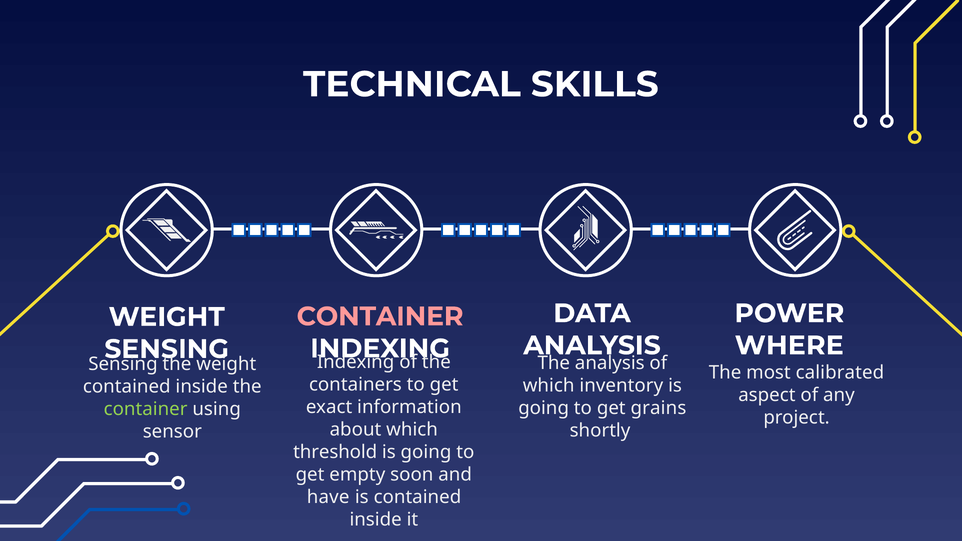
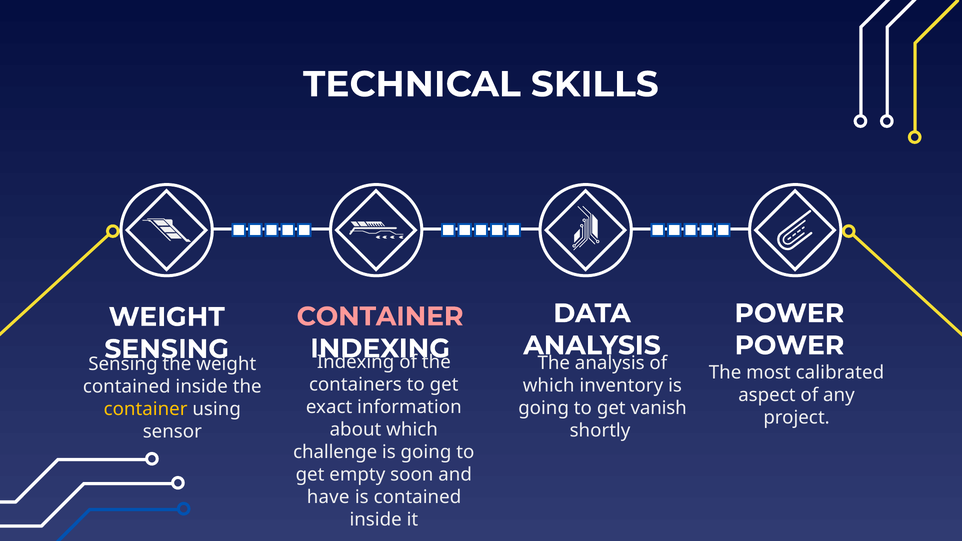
WHERE at (789, 346): WHERE -> POWER
grains: grains -> vanish
container at (146, 409) colour: light green -> yellow
threshold: threshold -> challenge
